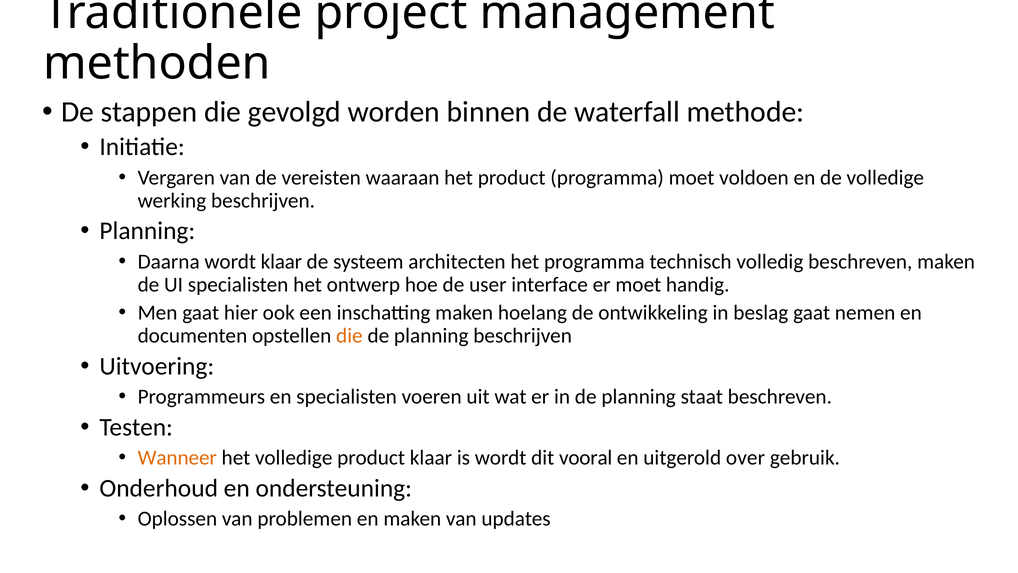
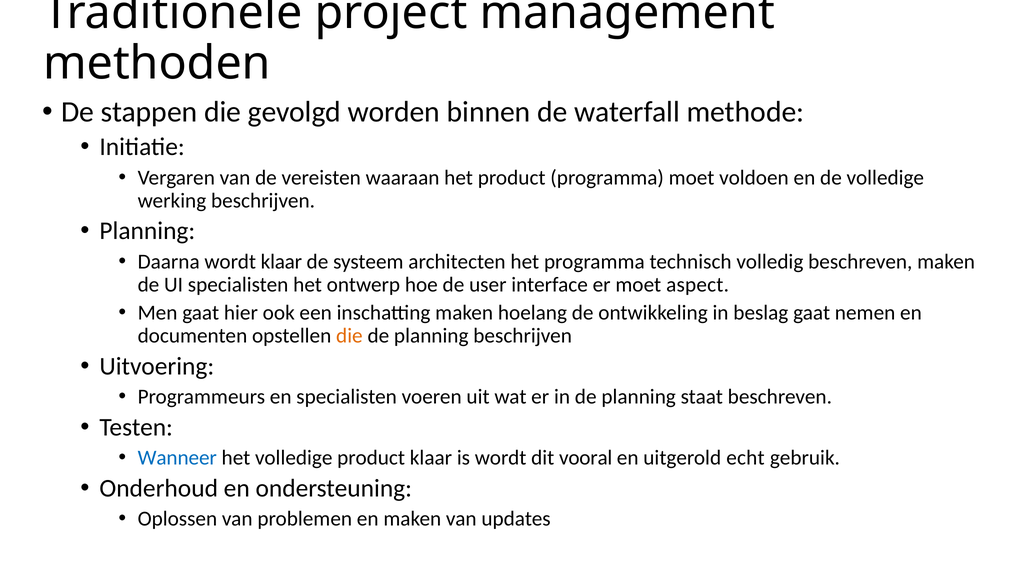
handig: handig -> aspect
Wanneer colour: orange -> blue
over: over -> echt
